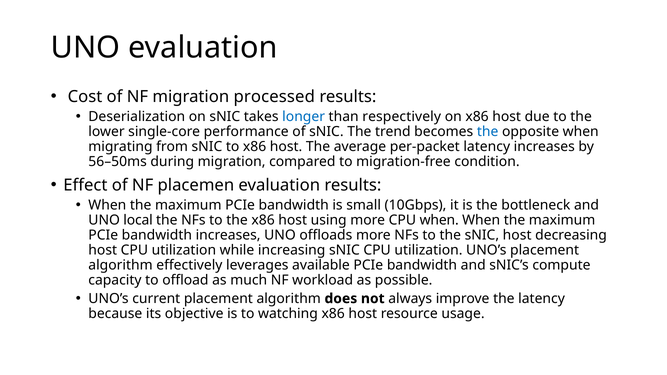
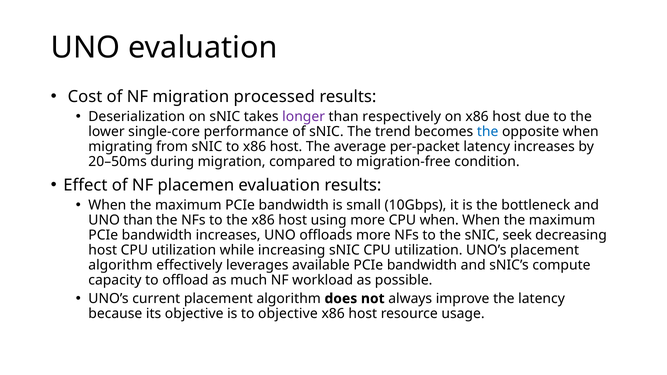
longer colour: blue -> purple
56–50ms: 56–50ms -> 20–50ms
UNO local: local -> than
sNIC host: host -> seek
to watching: watching -> objective
